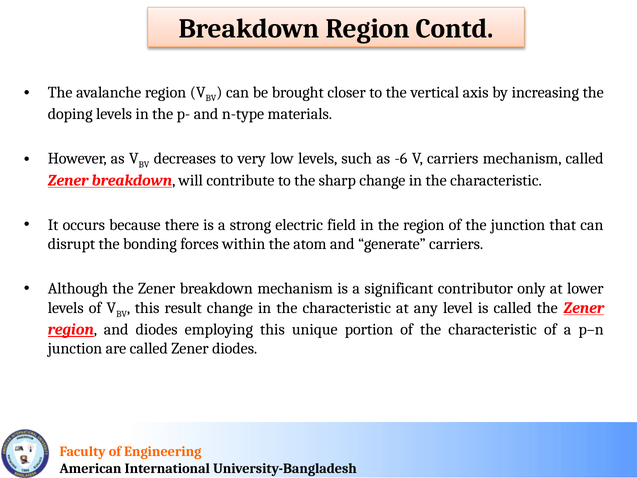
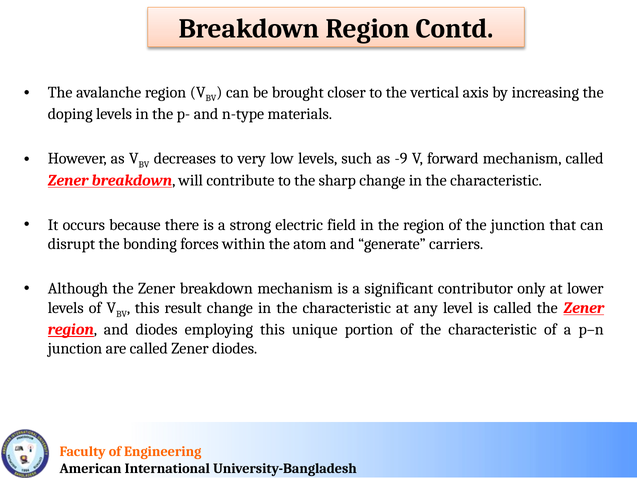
-6: -6 -> -9
V carriers: carriers -> forward
